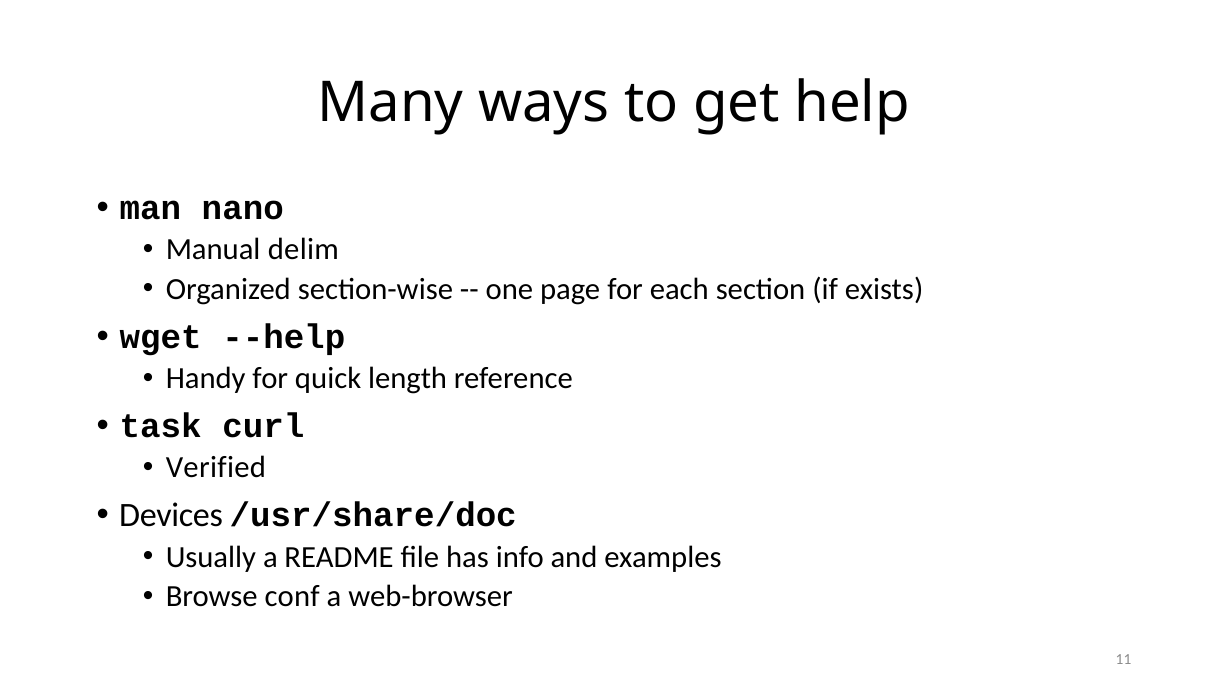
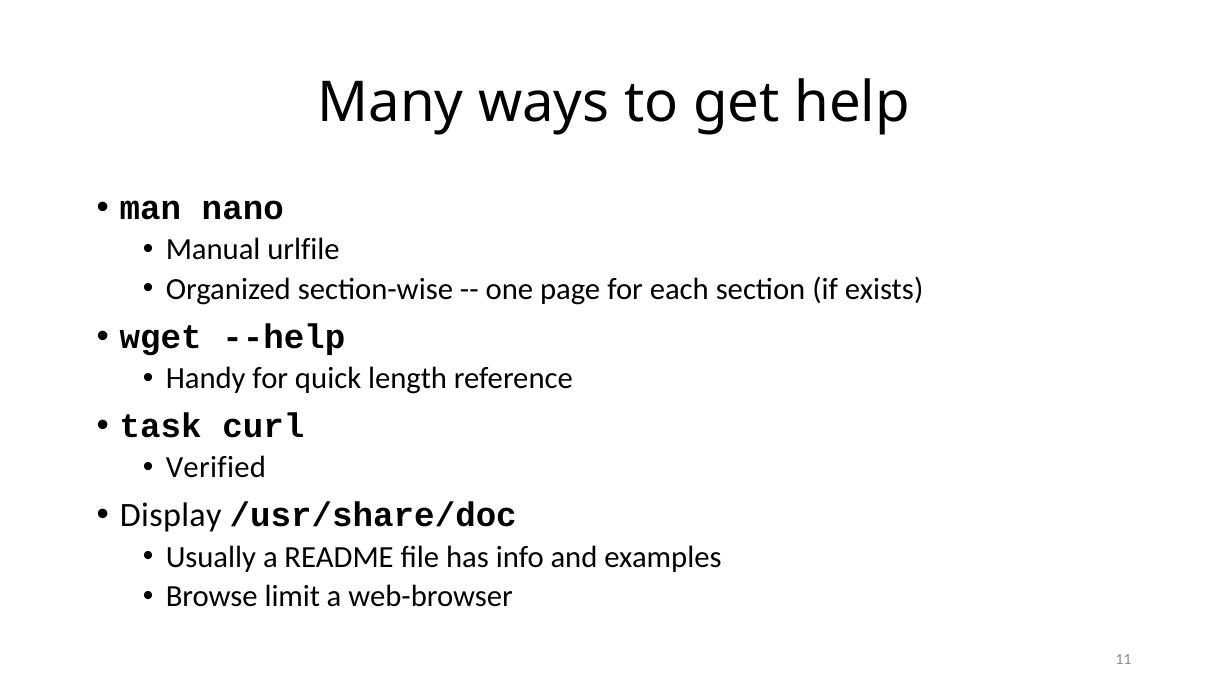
delim: delim -> urlfile
Devices: Devices -> Display
conf: conf -> limit
